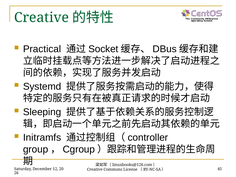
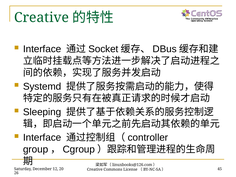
Practical at (42, 49): Practical -> Interface
Initramfs at (42, 138): Initramfs -> Interface
